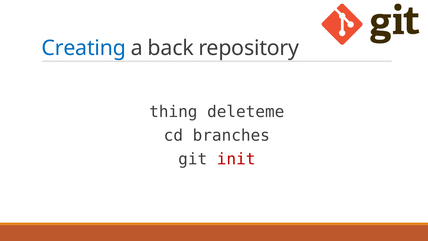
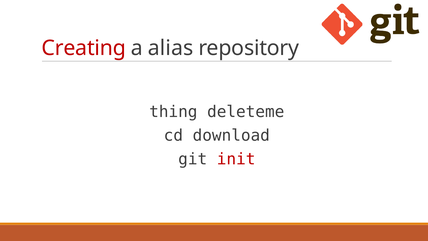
Creating colour: blue -> red
back: back -> alias
branches: branches -> download
